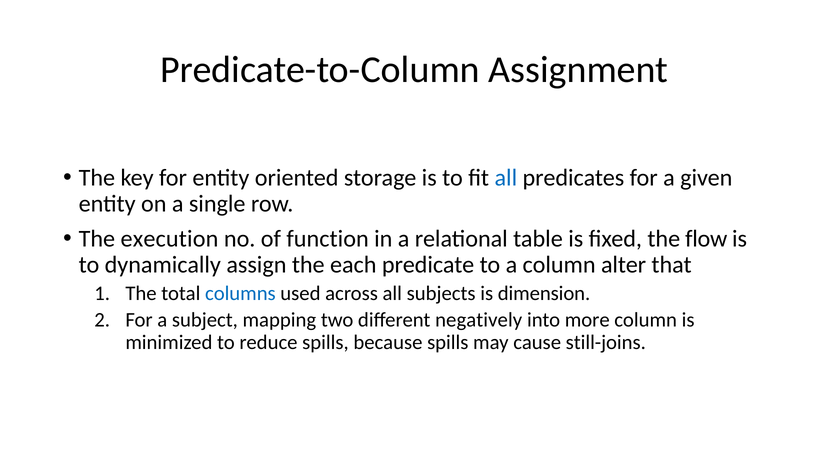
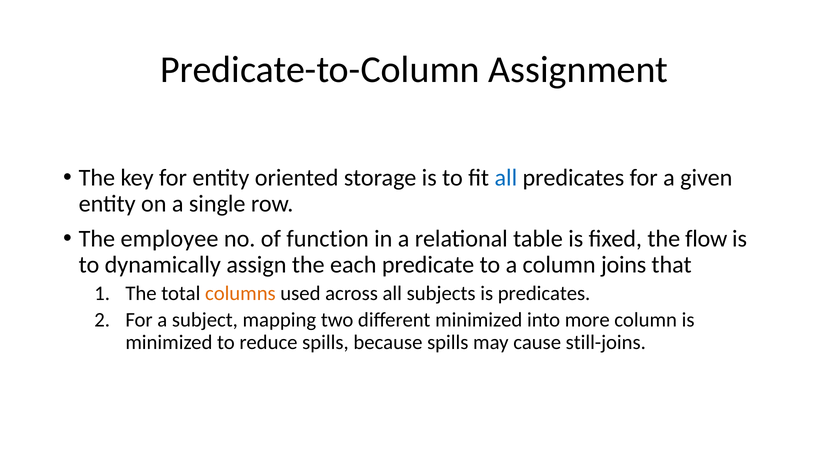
execution: execution -> employee
alter: alter -> joins
columns colour: blue -> orange
is dimension: dimension -> predicates
different negatively: negatively -> minimized
